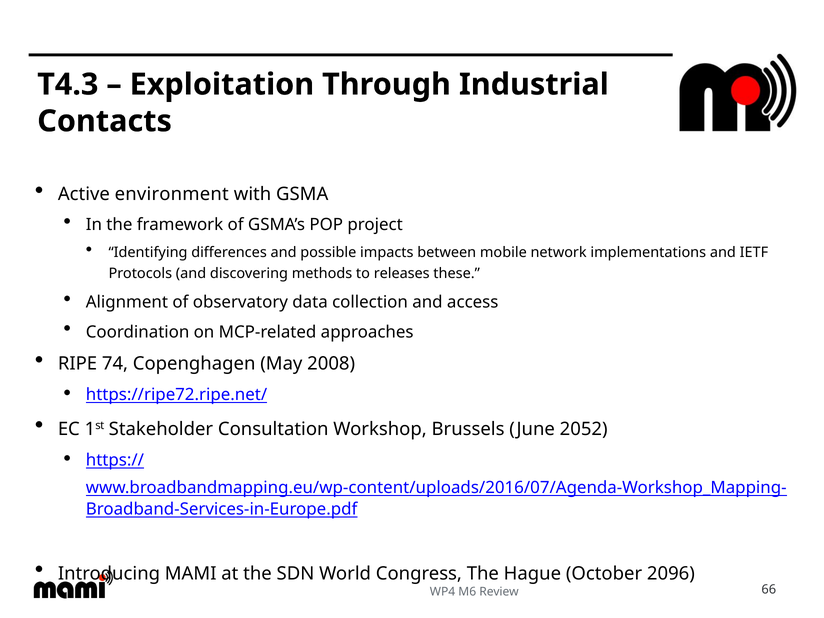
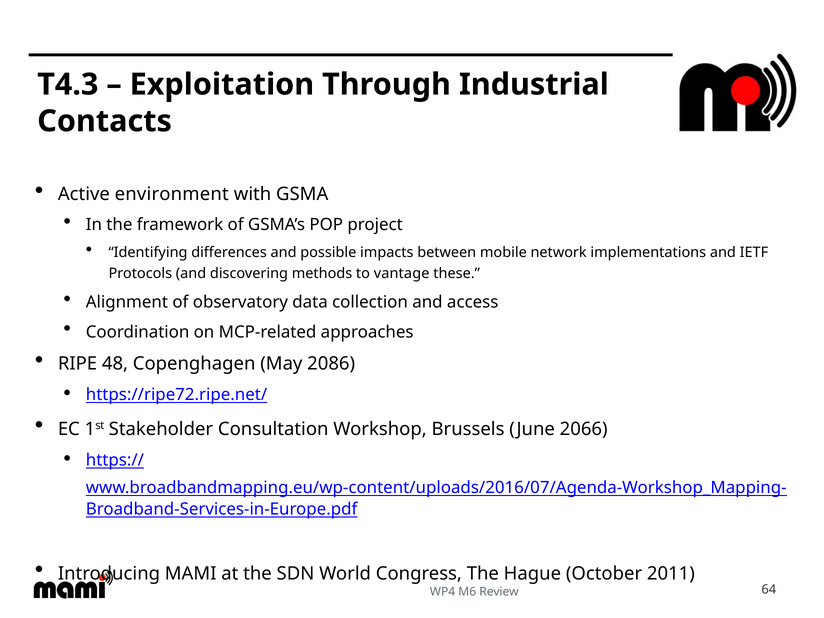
releases: releases -> vantage
74: 74 -> 48
2008: 2008 -> 2086
2052: 2052 -> 2066
2096: 2096 -> 2011
66: 66 -> 64
